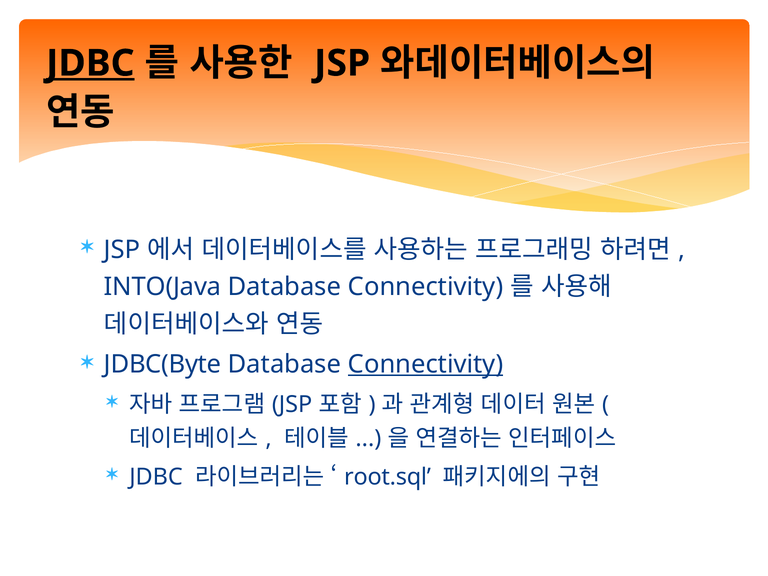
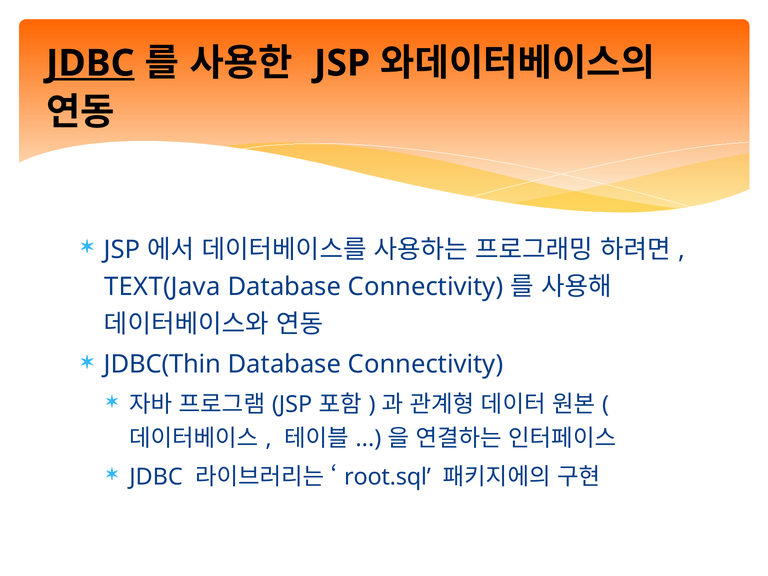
INTO(Java: INTO(Java -> TEXT(Java
JDBC(Byte: JDBC(Byte -> JDBC(Thin
Connectivity at (426, 364) underline: present -> none
